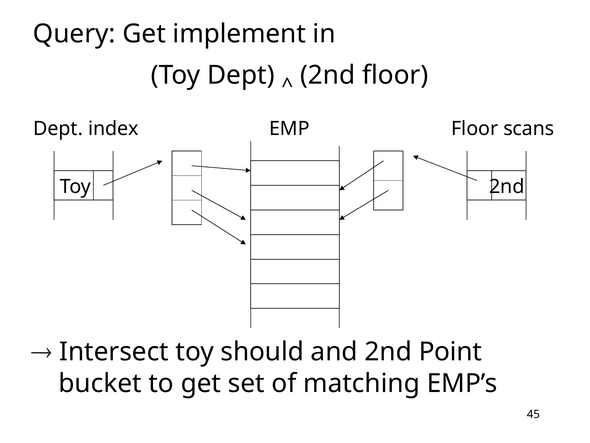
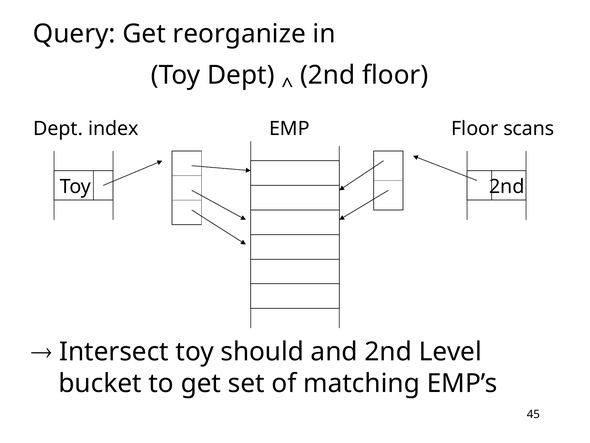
implement: implement -> reorganize
Point: Point -> Level
